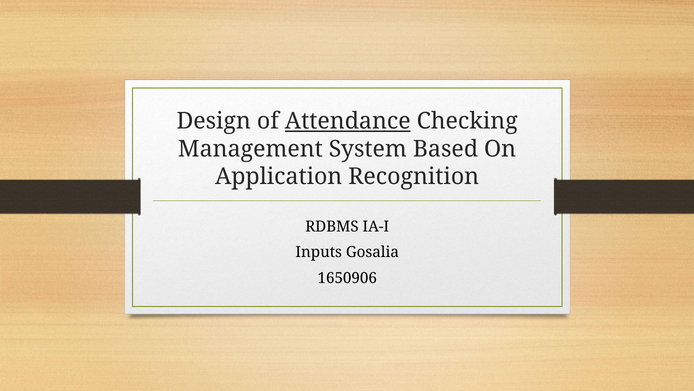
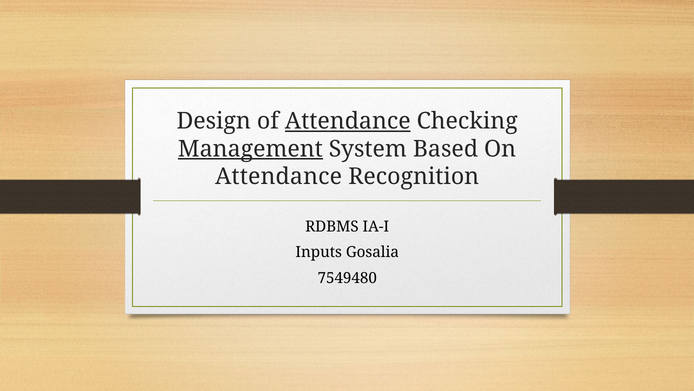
Management underline: none -> present
Application at (279, 176): Application -> Attendance
1650906: 1650906 -> 7549480
